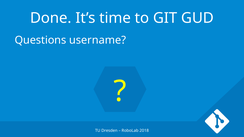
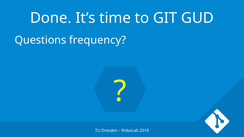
username: username -> frequency
